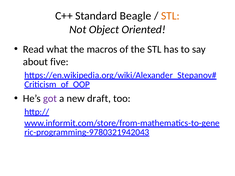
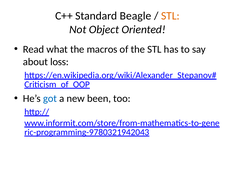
five: five -> loss
got colour: purple -> blue
draft: draft -> been
